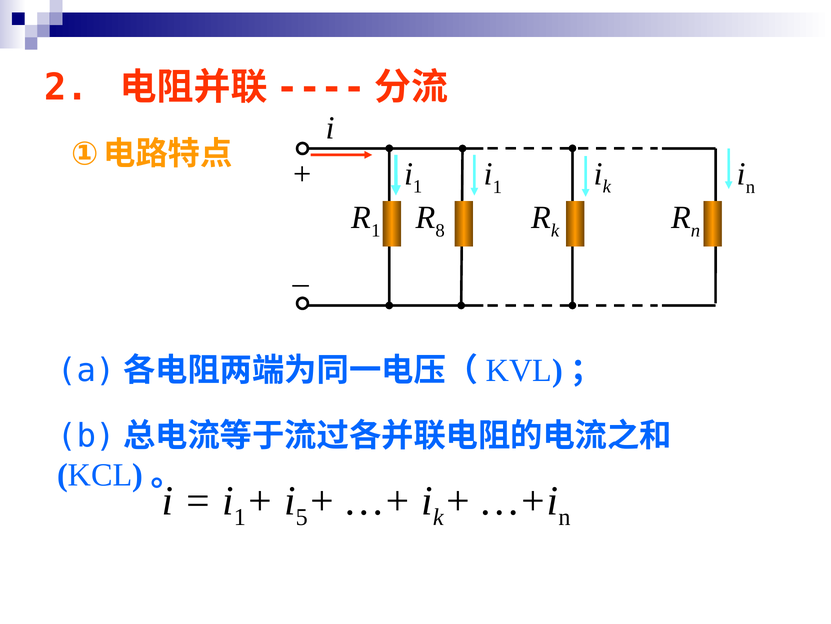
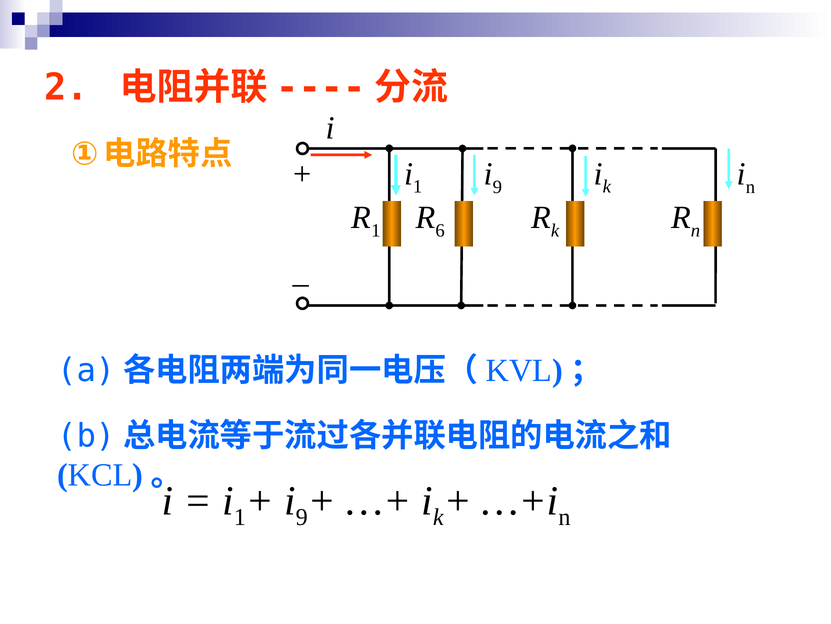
1 at (497, 187): 1 -> 9
8: 8 -> 6
5 at (302, 517): 5 -> 9
